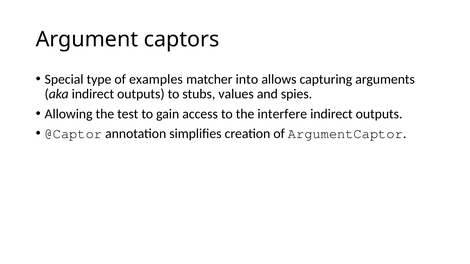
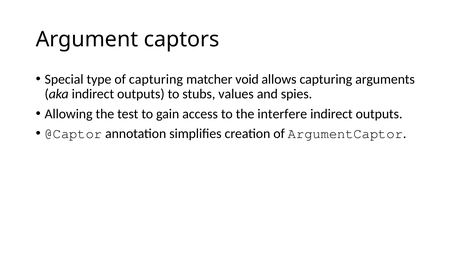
of examples: examples -> capturing
into: into -> void
